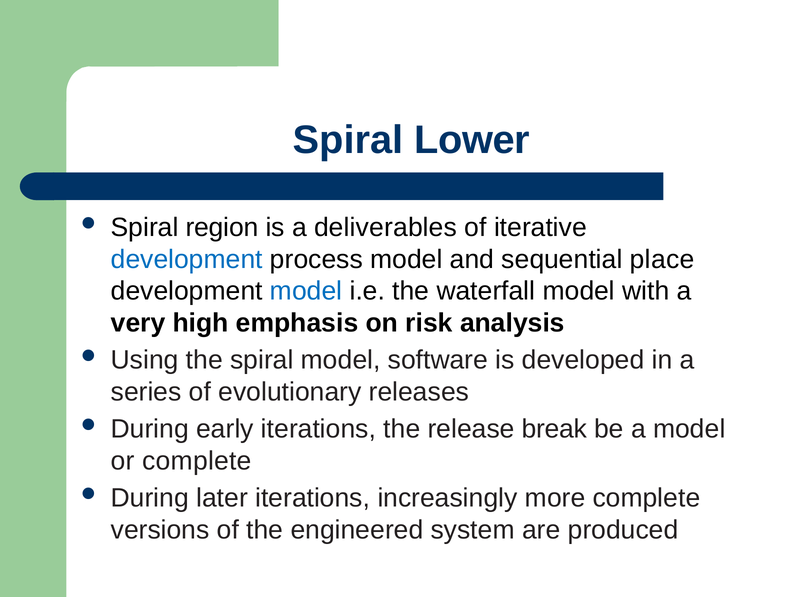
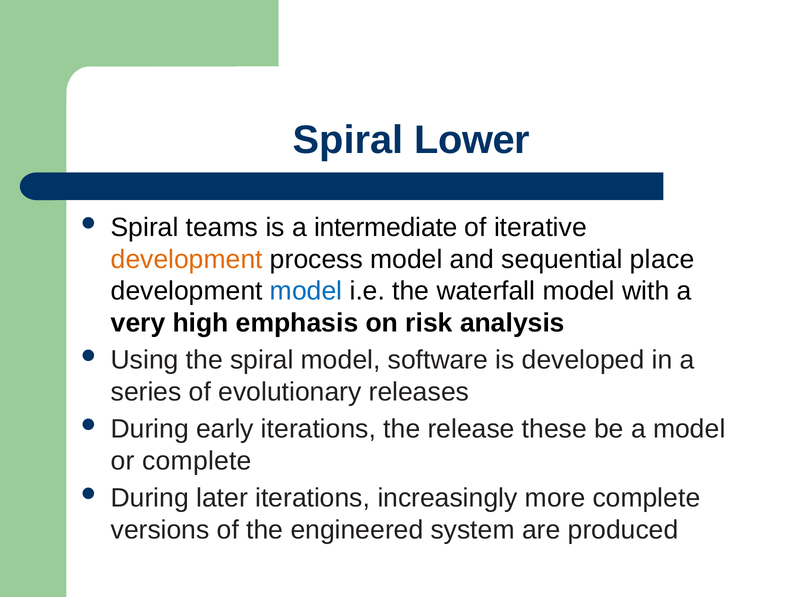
region: region -> teams
deliverables: deliverables -> intermediate
development at (187, 259) colour: blue -> orange
break: break -> these
